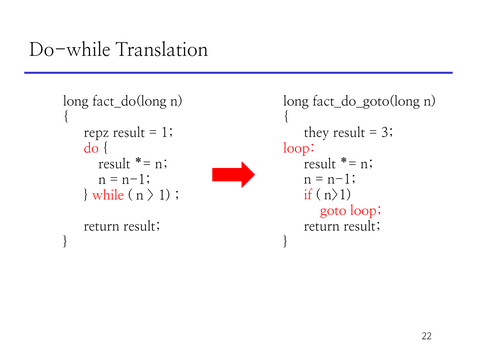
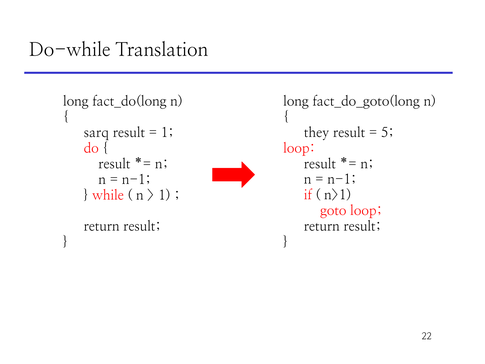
3: 3 -> 5
repz: repz -> sarq
